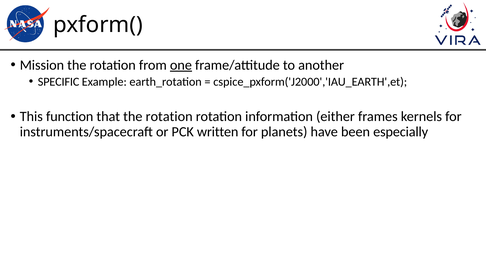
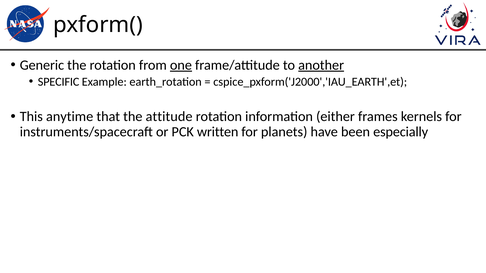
Mission: Mission -> Generic
another underline: none -> present
function: function -> anytime
that the rotation: rotation -> attitude
